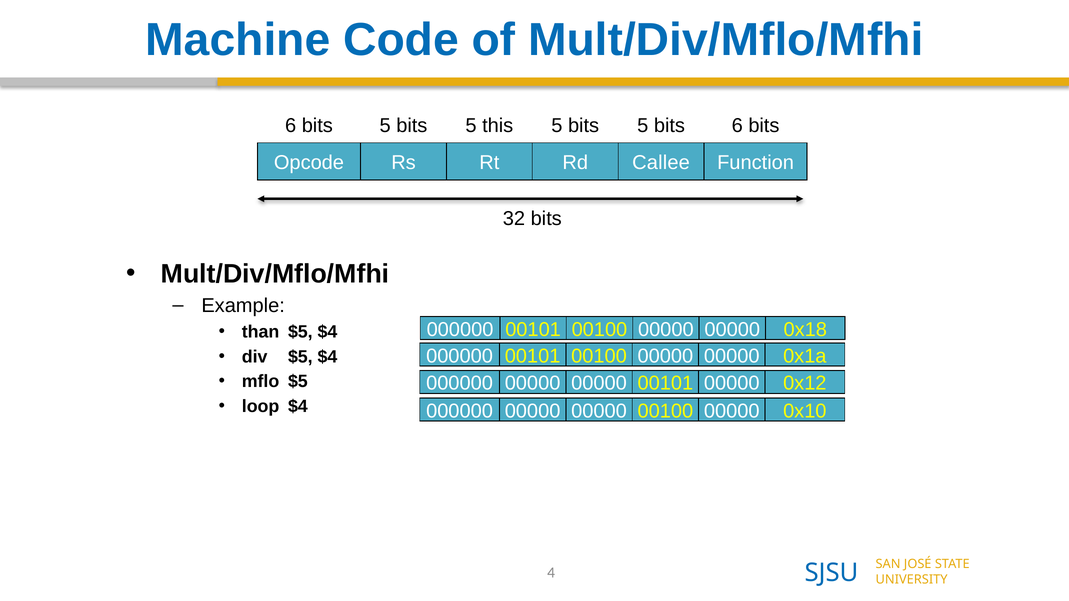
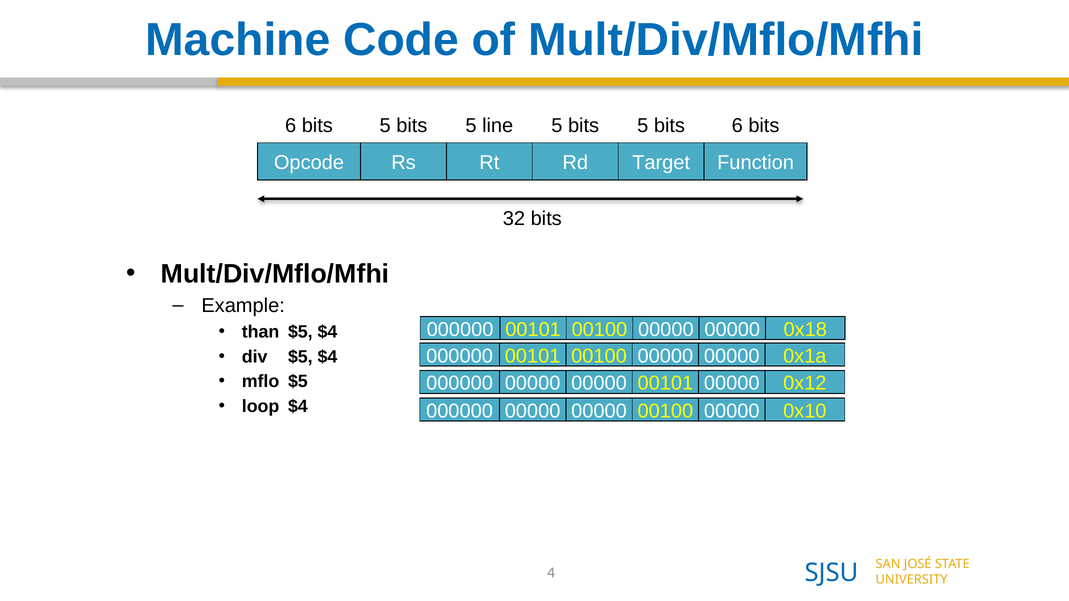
this: this -> line
Callee: Callee -> Target
